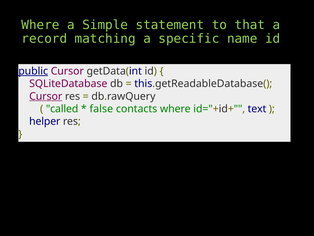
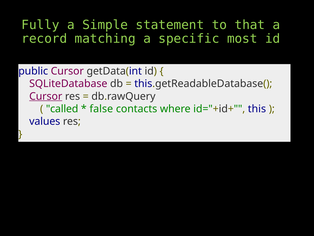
Where at (40, 25): Where -> Fully
name: name -> most
public underline: present -> none
text: text -> this
helper: helper -> values
